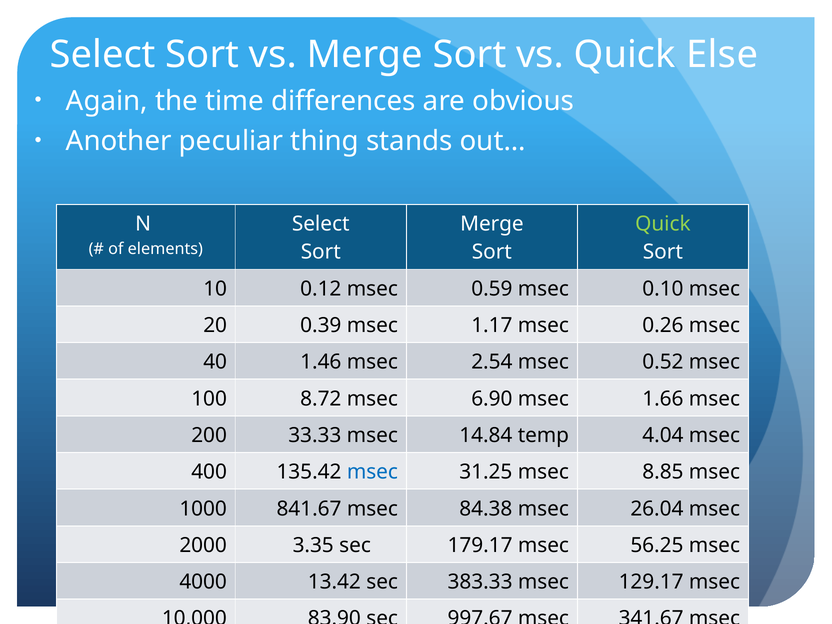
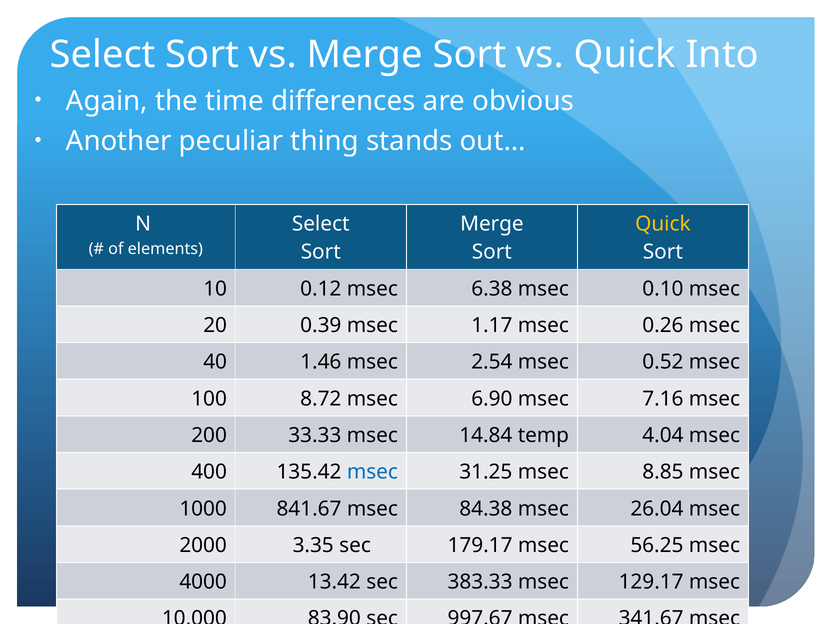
Else: Else -> Into
Quick at (663, 224) colour: light green -> yellow
0.59: 0.59 -> 6.38
1.66: 1.66 -> 7.16
